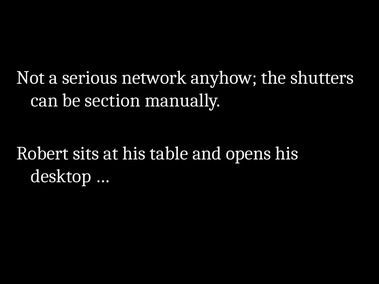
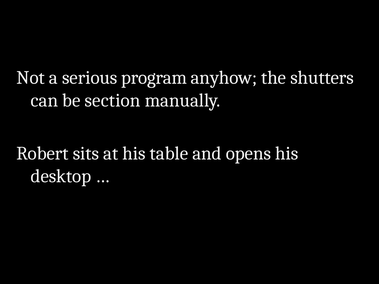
network: network -> program
